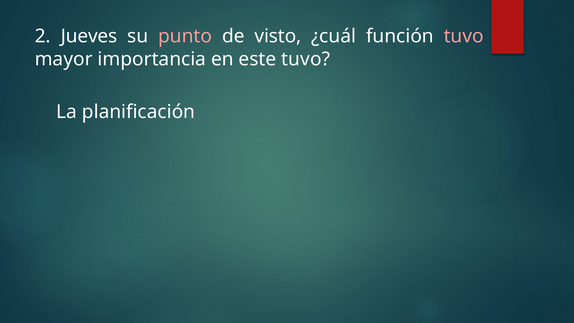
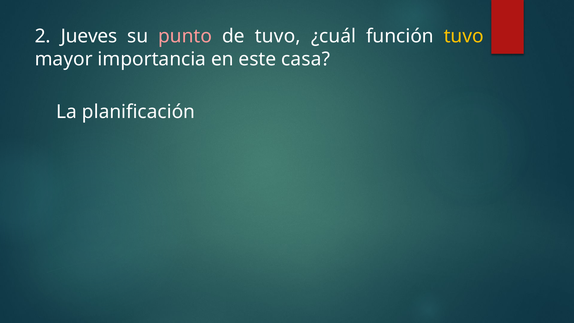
de visto: visto -> tuvo
tuvo at (464, 36) colour: pink -> yellow
este tuvo: tuvo -> casa
